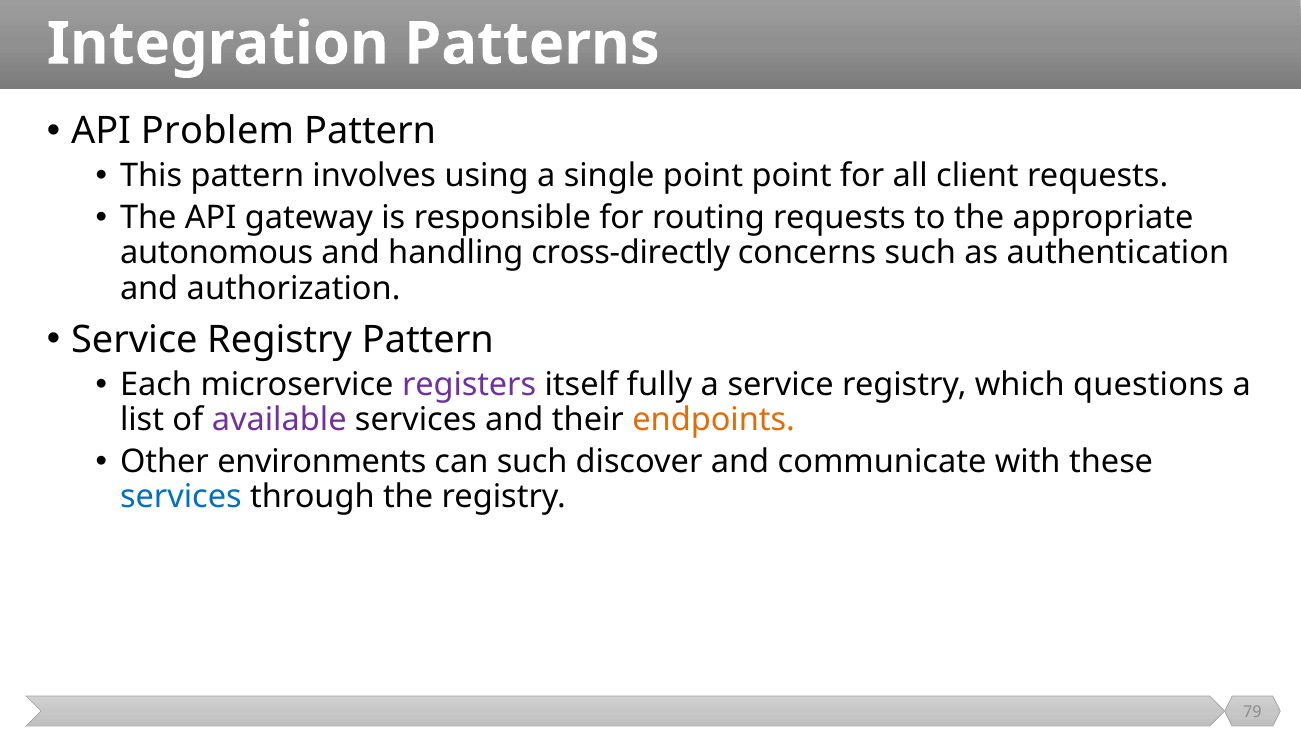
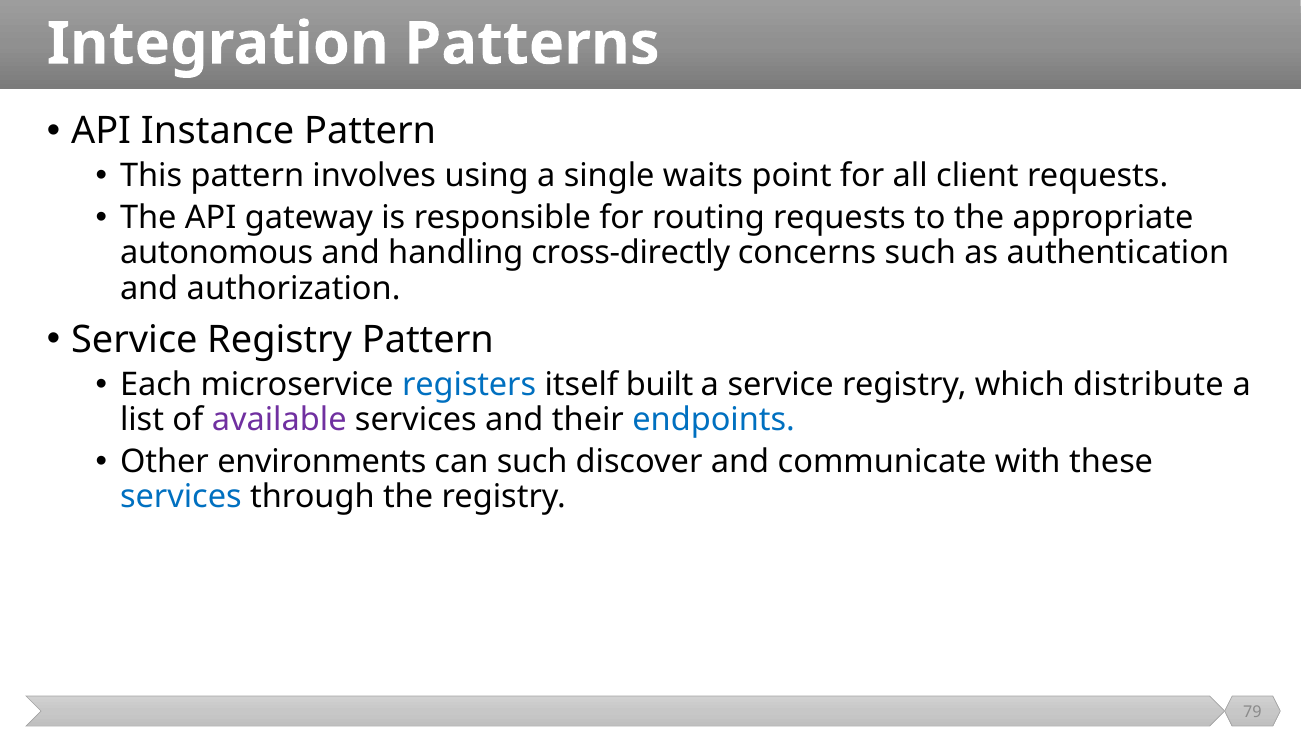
Problem: Problem -> Instance
single point: point -> waits
registers colour: purple -> blue
fully: fully -> built
questions: questions -> distribute
endpoints colour: orange -> blue
